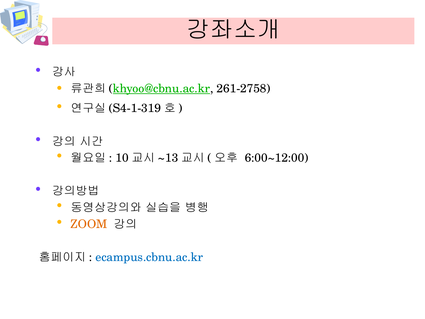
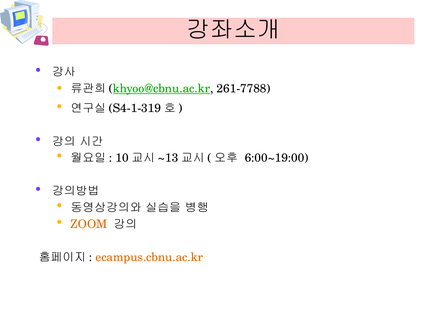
261-2758: 261-2758 -> 261-7788
6:00~12:00: 6:00~12:00 -> 6:00~19:00
ecampus.cbnu.ac.kr colour: blue -> orange
